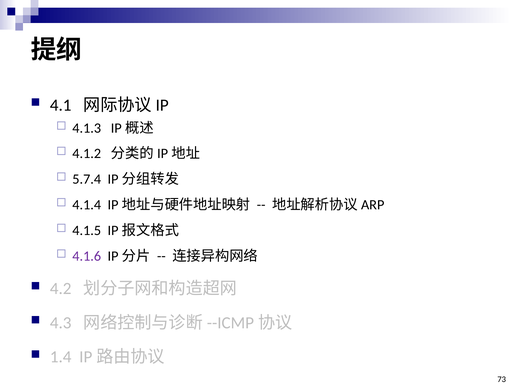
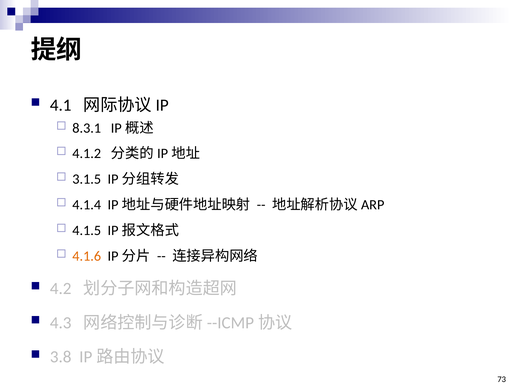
4.1.3: 4.1.3 -> 8.3.1
5.7.4: 5.7.4 -> 3.1.5
4.1.6 colour: purple -> orange
1.4: 1.4 -> 3.8
